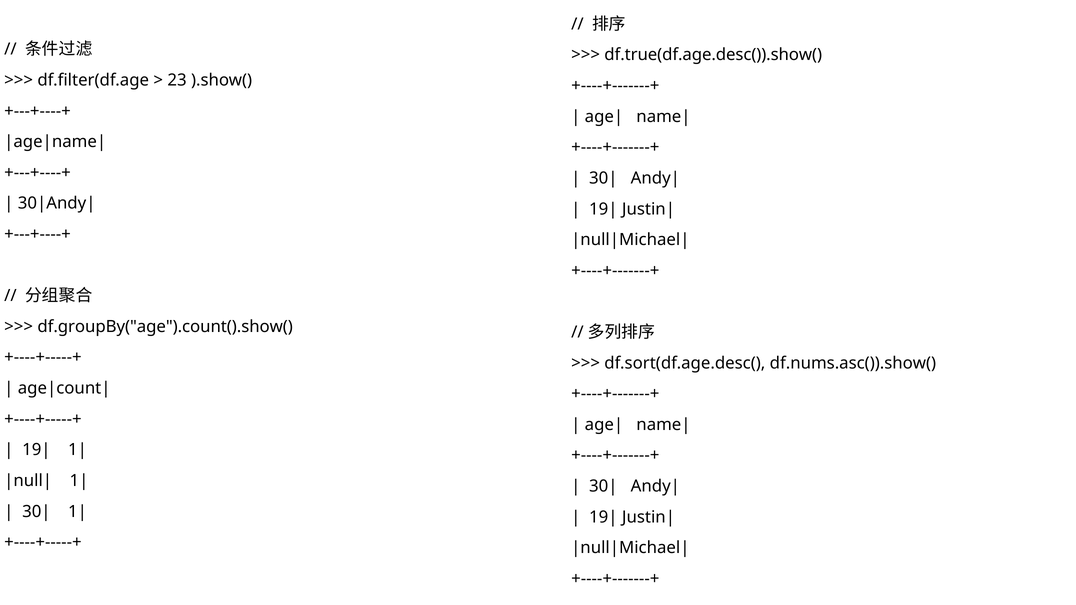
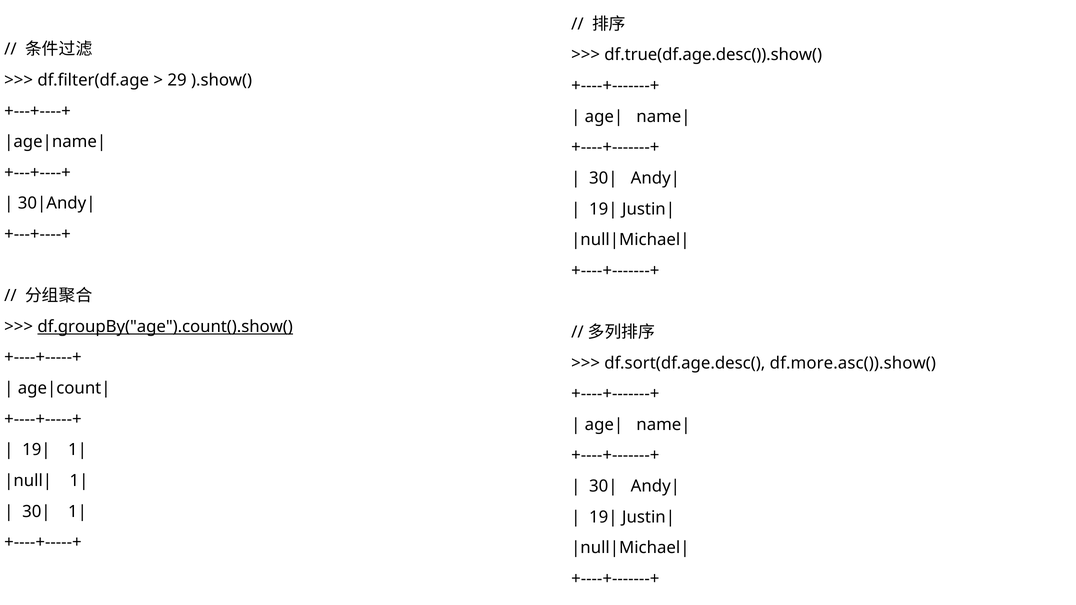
23: 23 -> 29
df.groupBy("age").count().show( underline: none -> present
df.nums.asc()).show(: df.nums.asc()).show( -> df.more.asc()).show(
